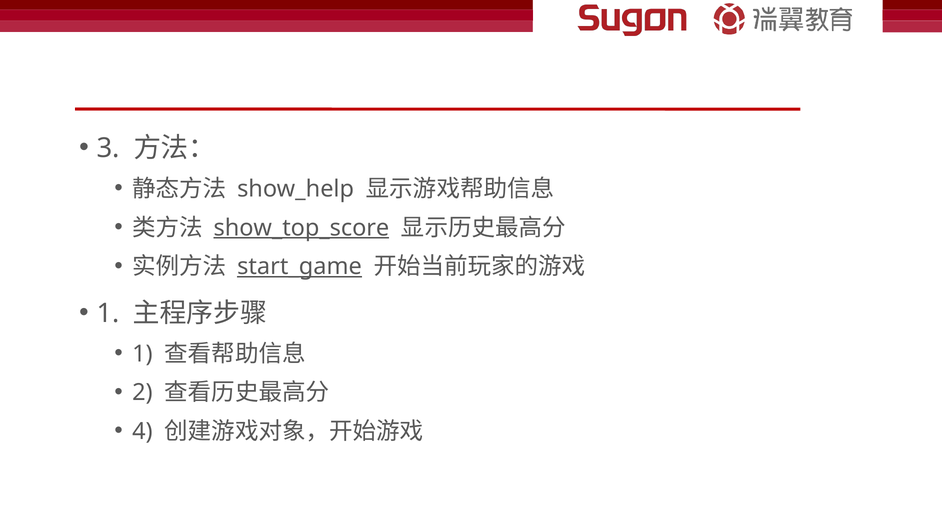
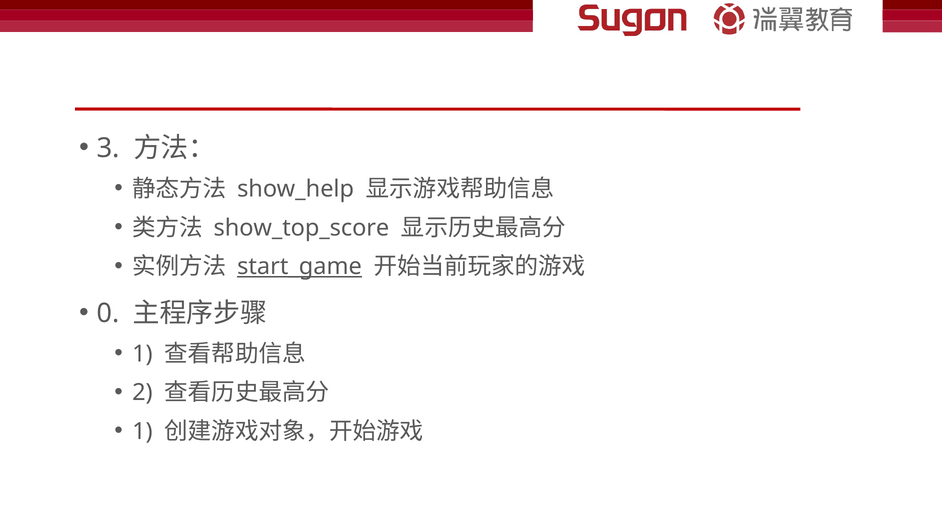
show_top_score underline: present -> none
1 at (108, 313): 1 -> 0
4 at (142, 431): 4 -> 1
